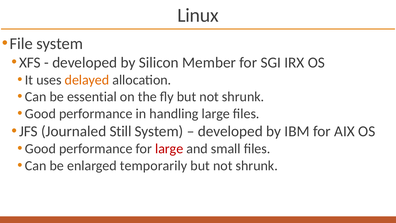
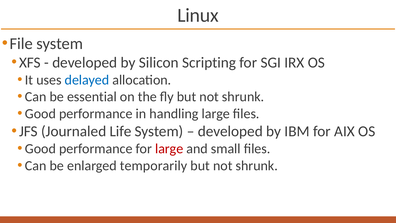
Member: Member -> Scripting
delayed colour: orange -> blue
Still: Still -> Life
